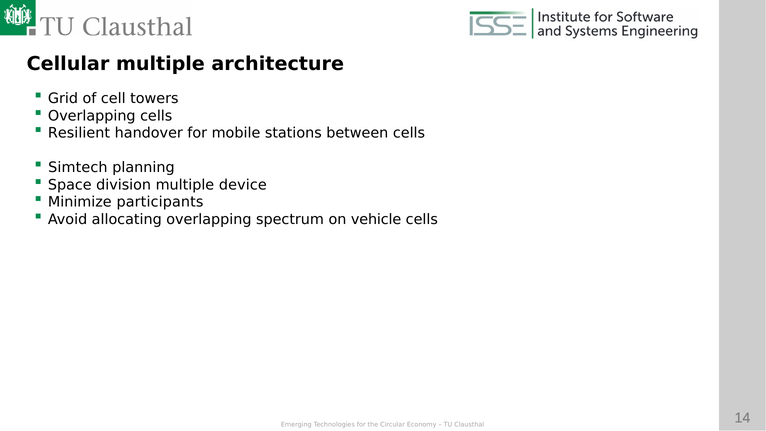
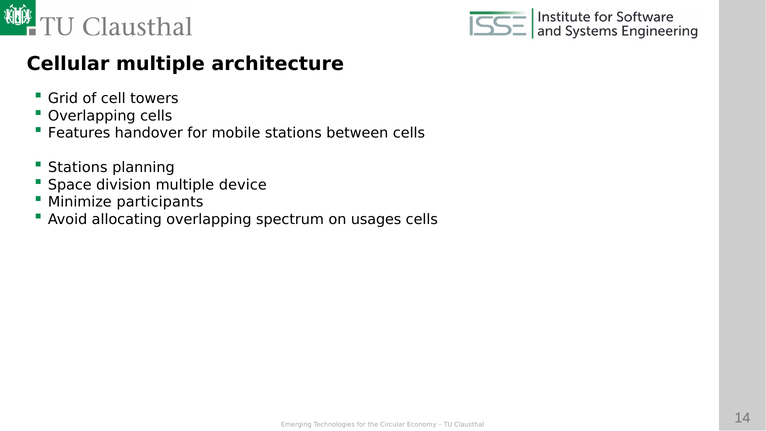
Resilient: Resilient -> Features
Simtech at (78, 168): Simtech -> Stations
vehicle: vehicle -> usages
